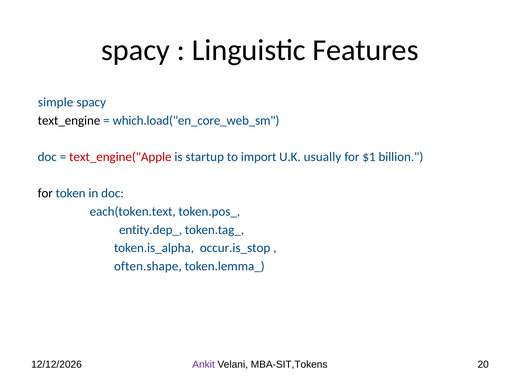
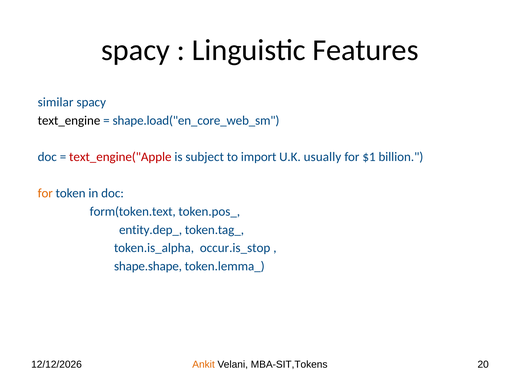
simple: simple -> similar
which.load("en_core_web_sm: which.load("en_core_web_sm -> shape.load("en_core_web_sm
startup: startup -> subject
for at (45, 193) colour: black -> orange
each(token.text: each(token.text -> form(token.text
often.shape: often.shape -> shape.shape
Ankit colour: purple -> orange
